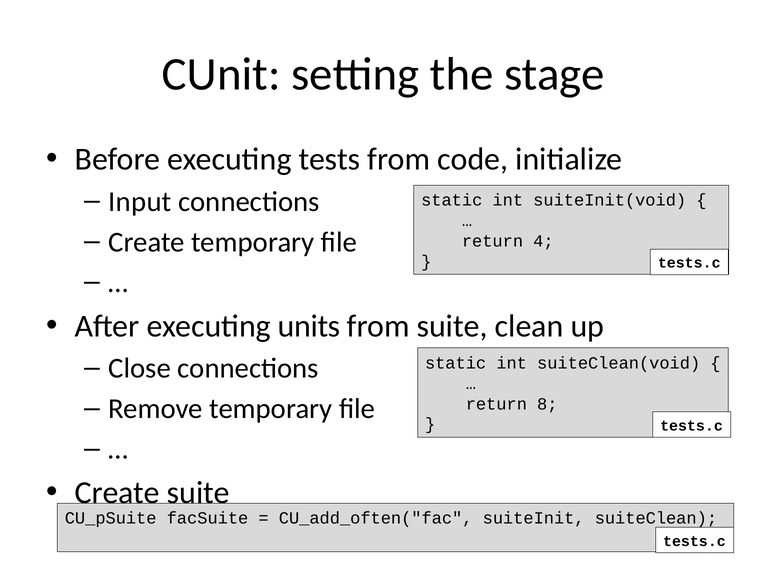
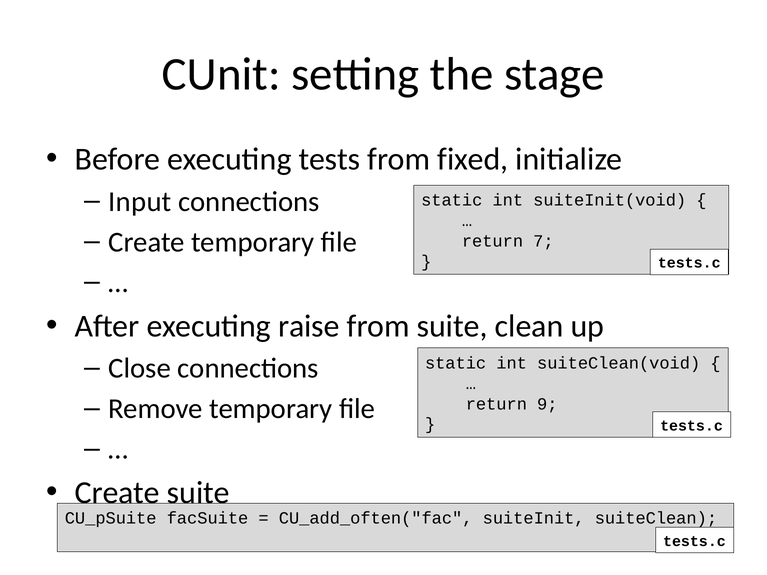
code: code -> fixed
4: 4 -> 7
units: units -> raise
8: 8 -> 9
